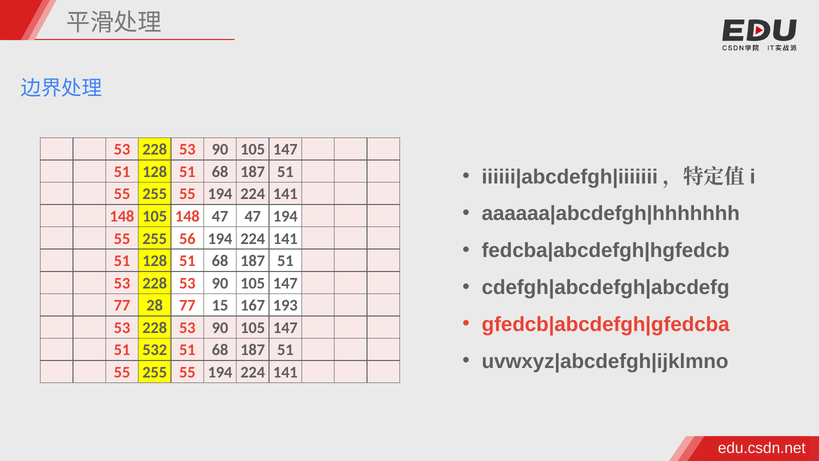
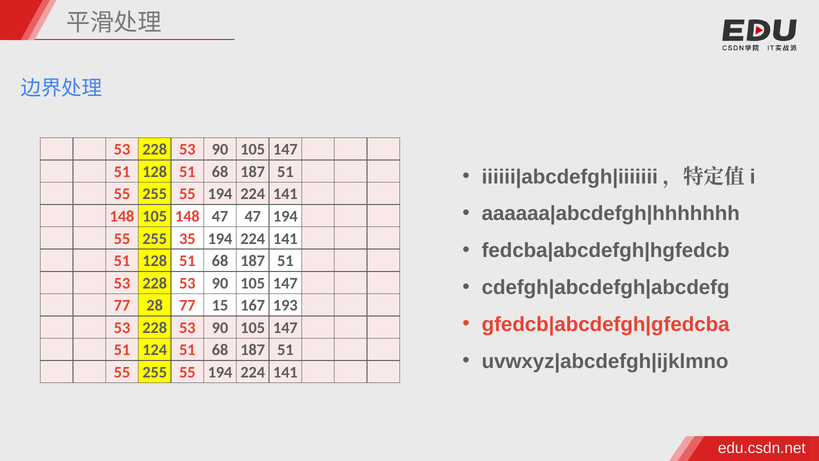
56: 56 -> 35
532: 532 -> 124
